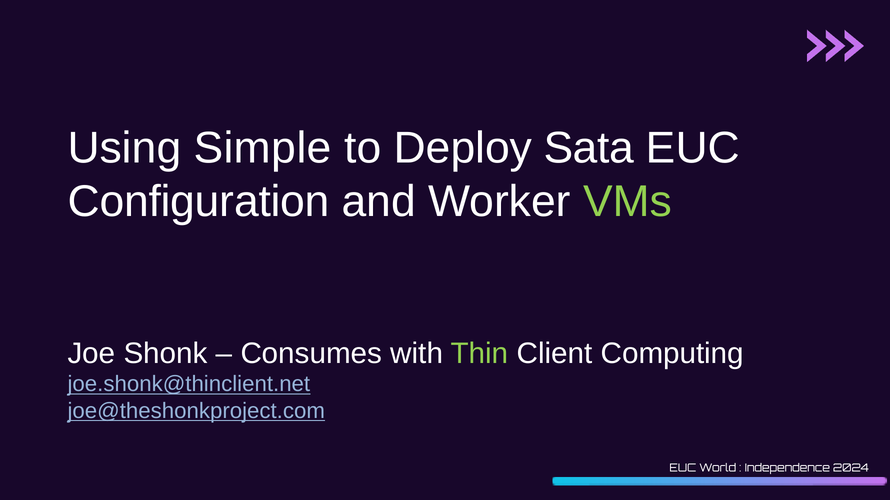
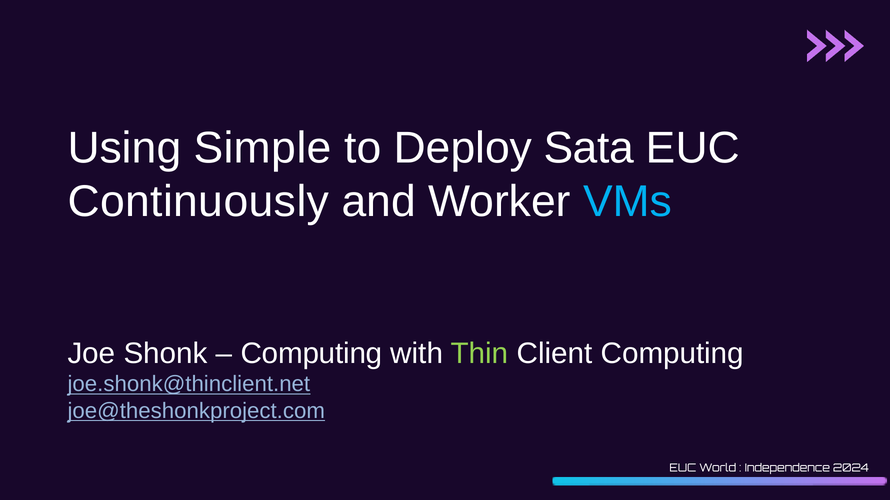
Configuration: Configuration -> Continuously
VMs colour: light green -> light blue
Consumes at (311, 354): Consumes -> Computing
